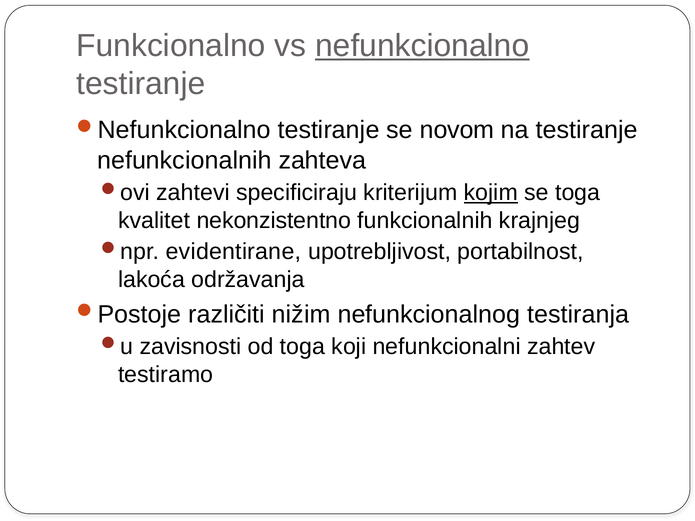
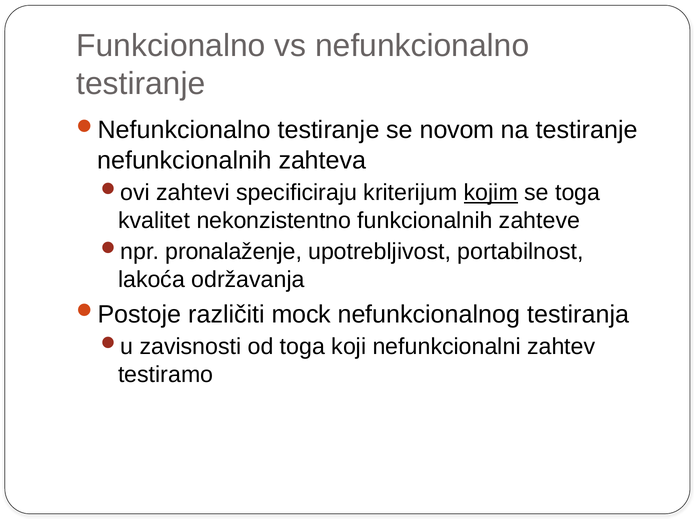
nefunkcionalno underline: present -> none
krajnjeg: krajnjeg -> zahteve
evidentirane: evidentirane -> pronalaženje
nižim: nižim -> mock
